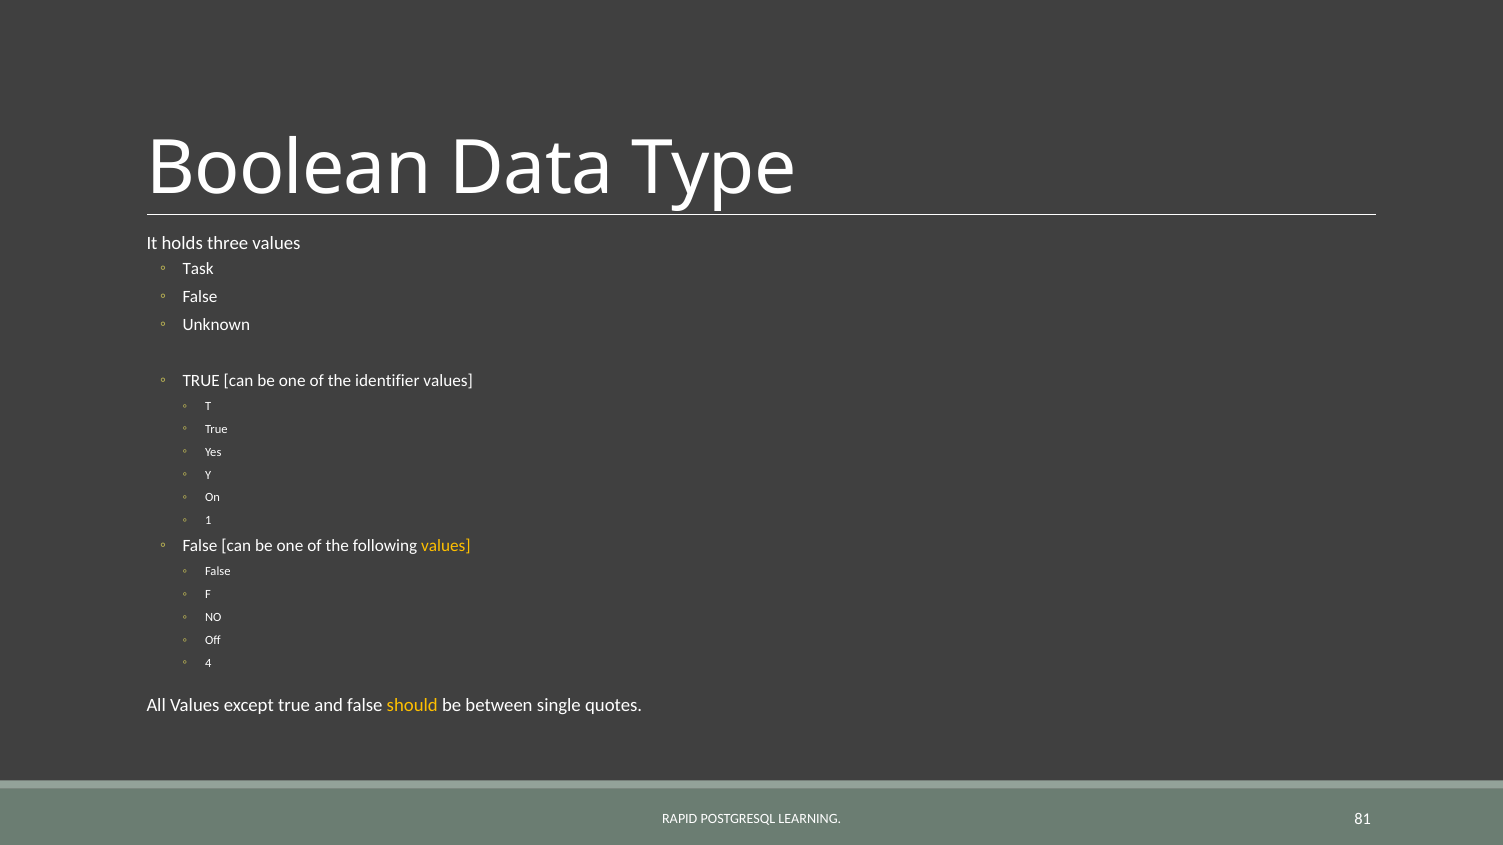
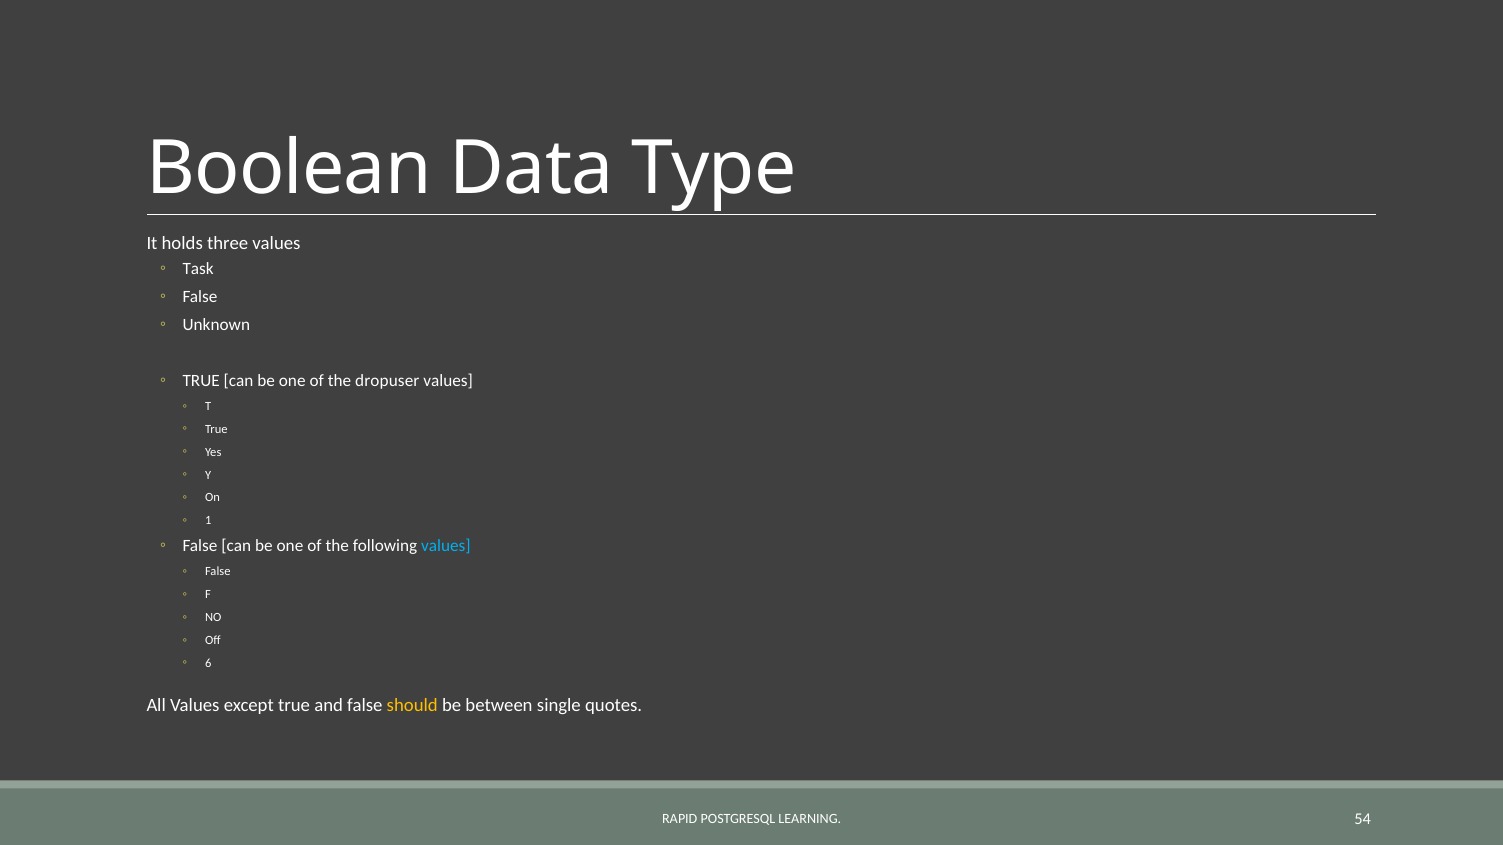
identifier: identifier -> dropuser
values at (446, 546) colour: yellow -> light blue
4: 4 -> 6
81: 81 -> 54
